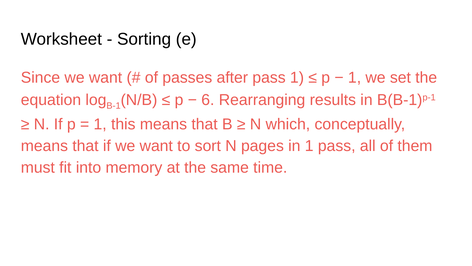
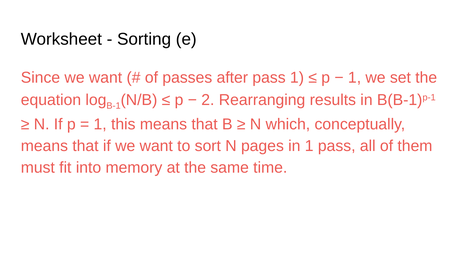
6: 6 -> 2
